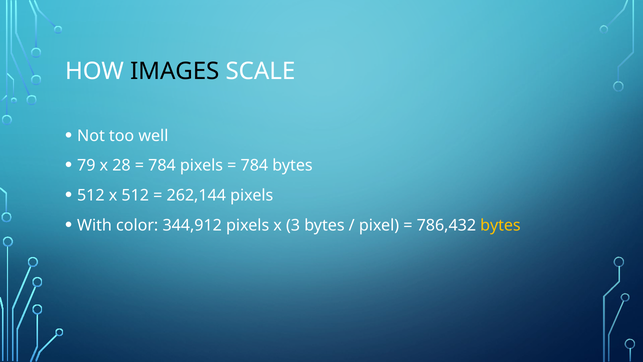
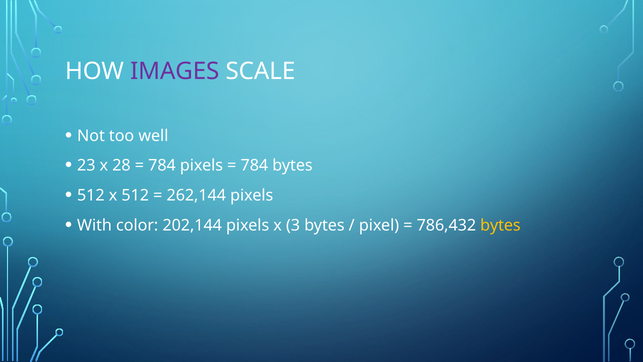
IMAGES colour: black -> purple
79: 79 -> 23
344,912: 344,912 -> 202,144
